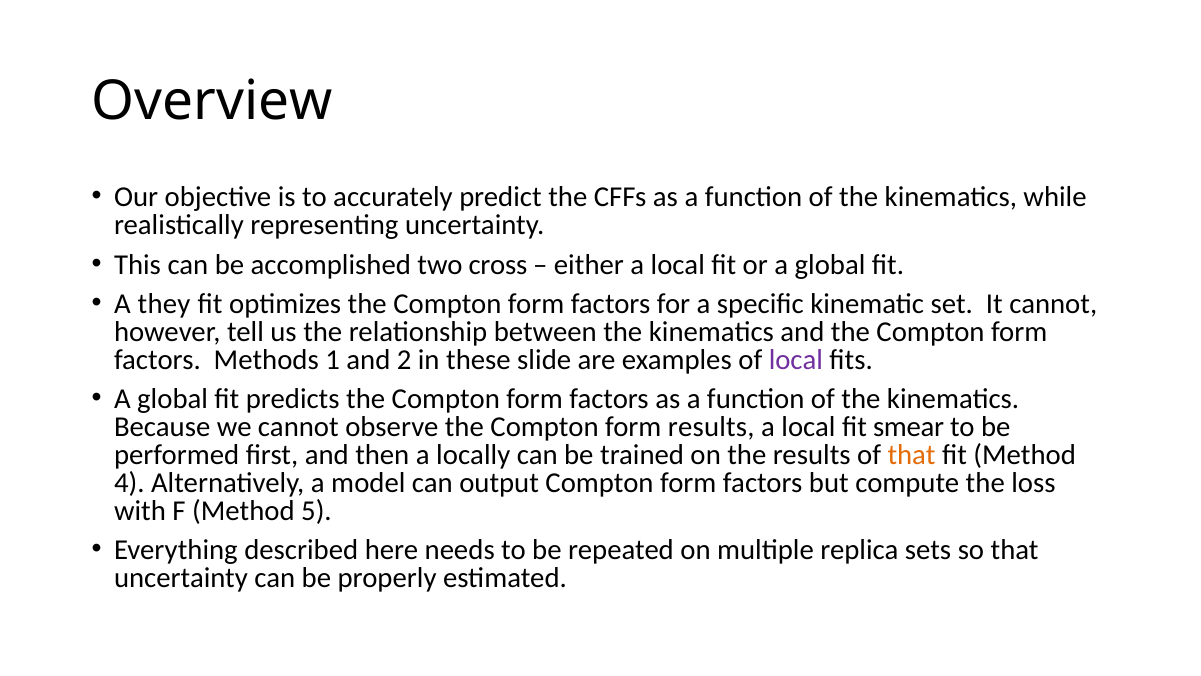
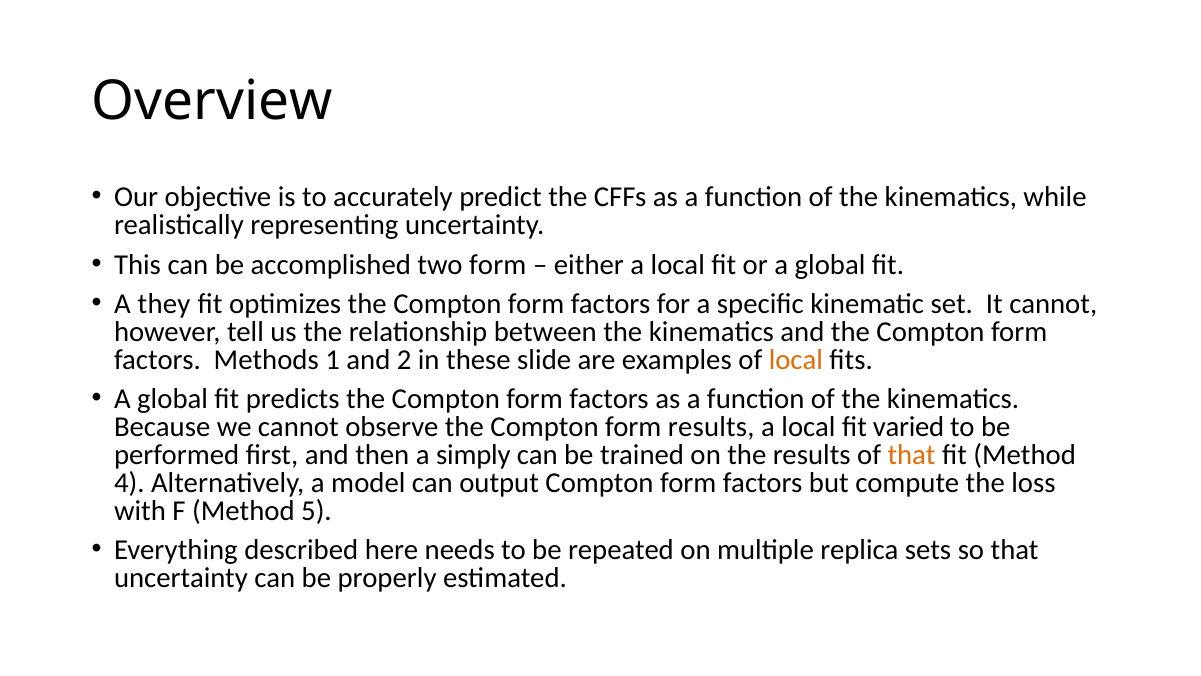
two cross: cross -> form
local at (796, 359) colour: purple -> orange
smear: smear -> varied
locally: locally -> simply
